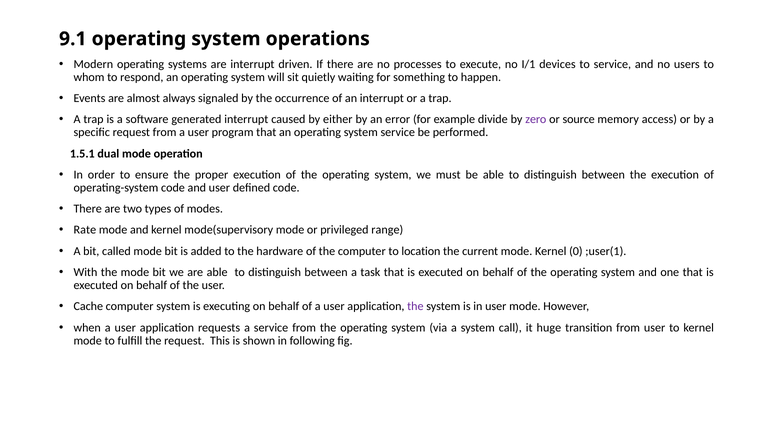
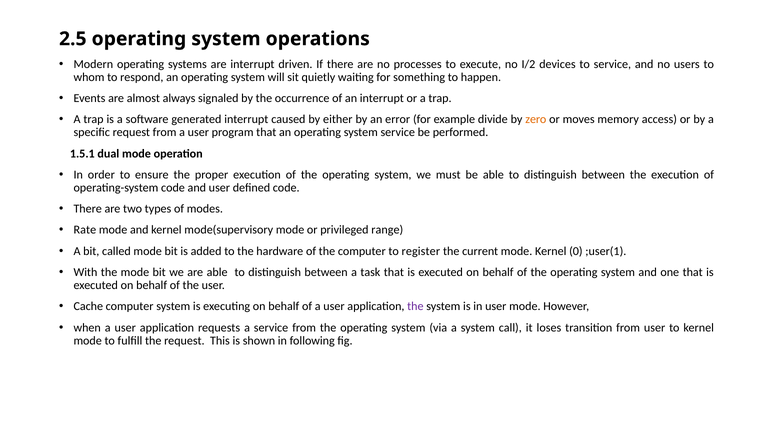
9.1: 9.1 -> 2.5
I/1: I/1 -> I/2
zero colour: purple -> orange
source: source -> moves
location: location -> register
huge: huge -> loses
